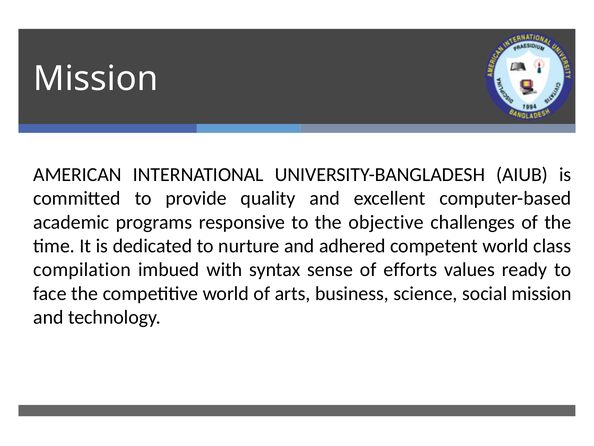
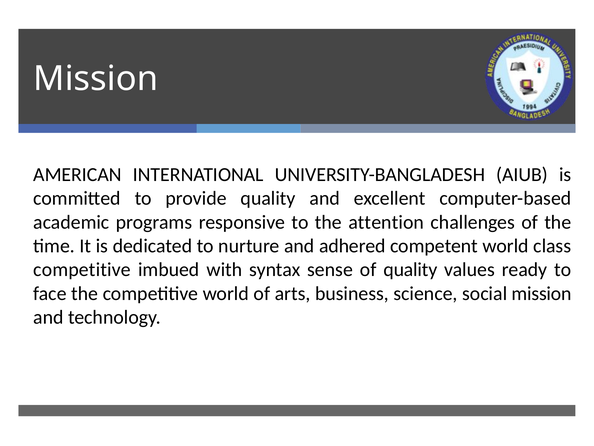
objective: objective -> attention
compilation at (82, 269): compilation -> competitive
of efforts: efforts -> quality
